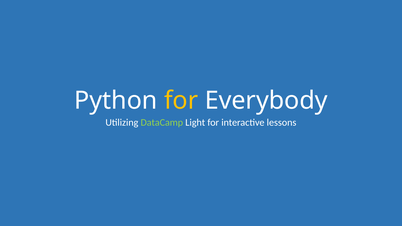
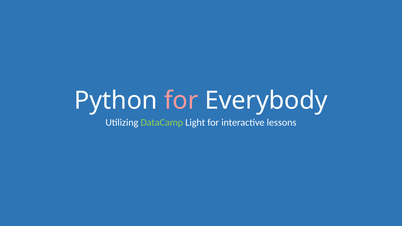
for at (181, 100) colour: yellow -> pink
